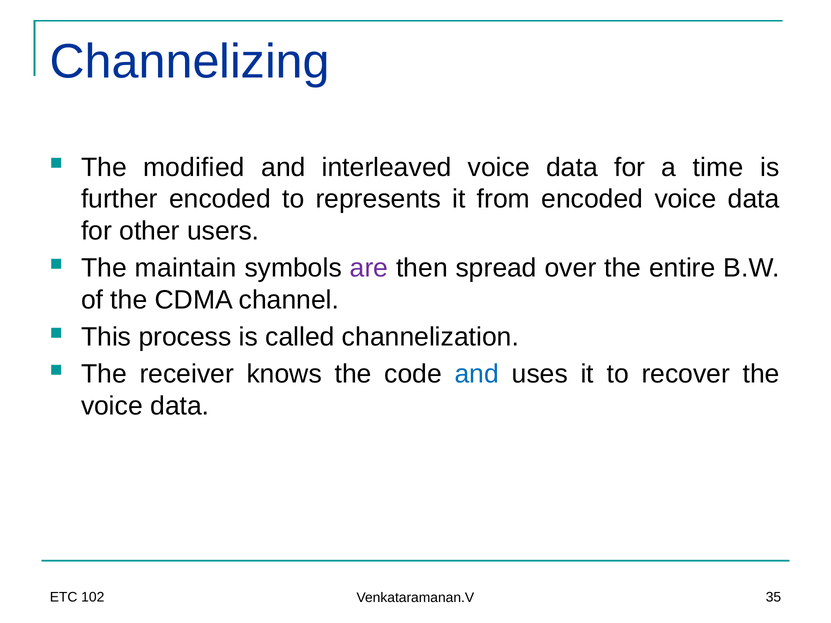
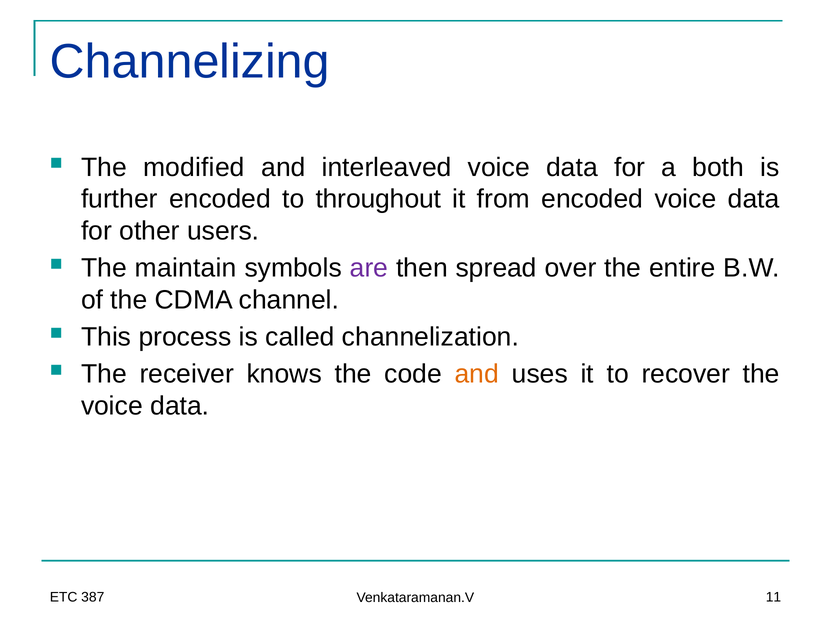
time: time -> both
represents: represents -> throughout
and at (477, 374) colour: blue -> orange
102: 102 -> 387
35: 35 -> 11
